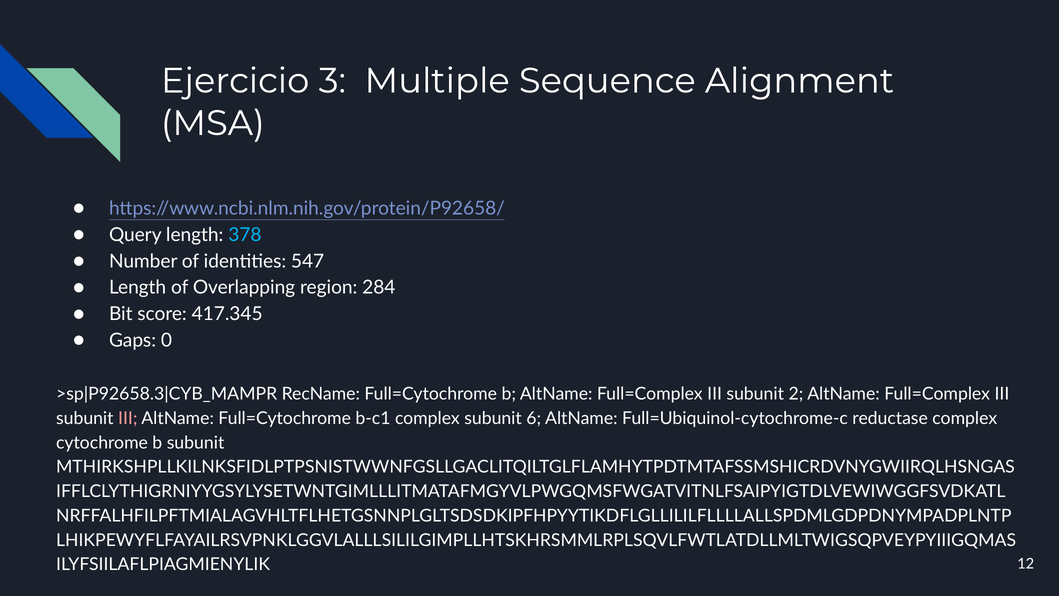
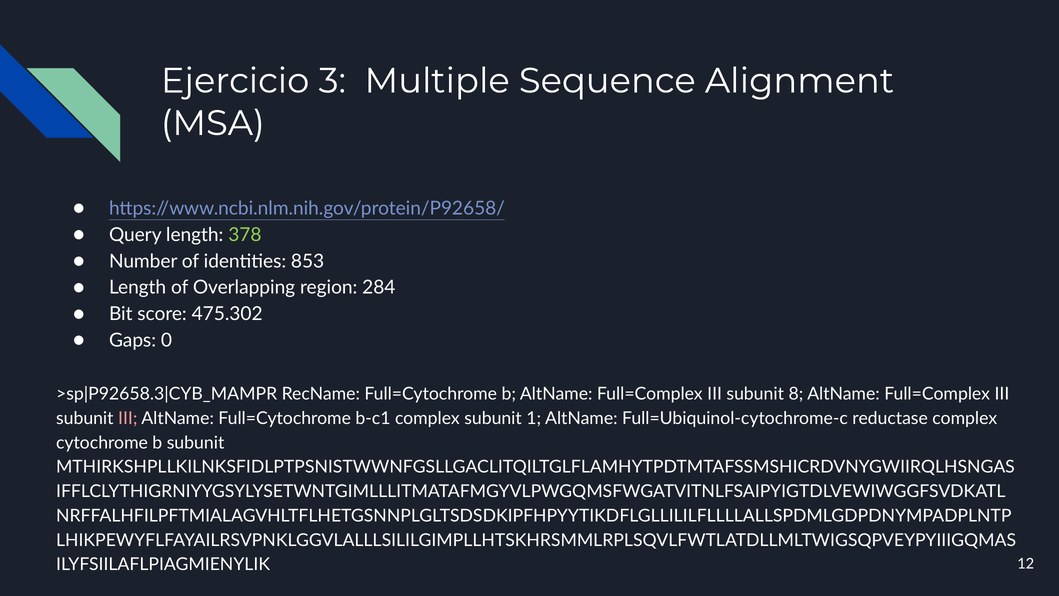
378 colour: light blue -> light green
547: 547 -> 853
417.345: 417.345 -> 475.302
2: 2 -> 8
6: 6 -> 1
